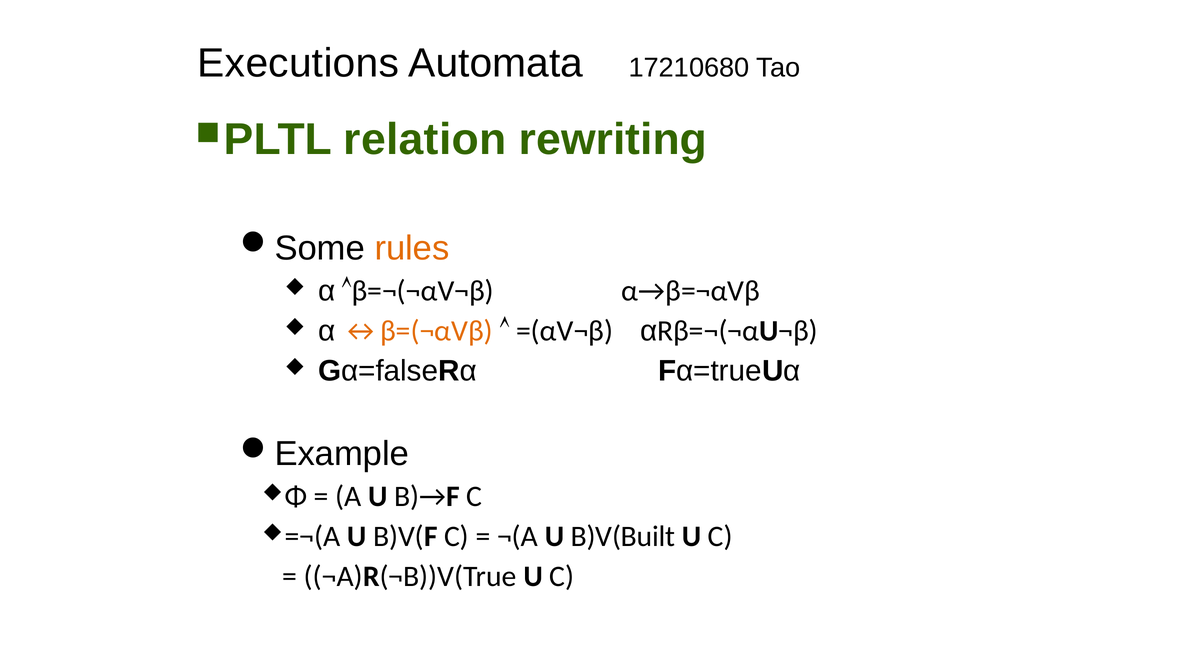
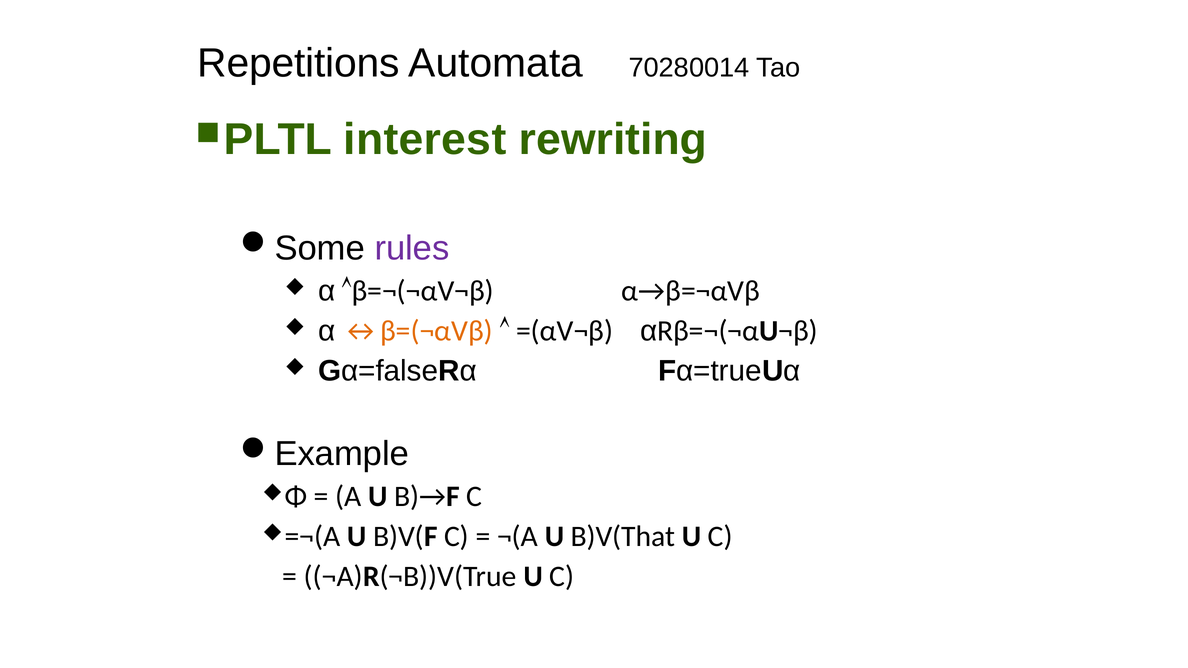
Executions: Executions -> Repetitions
17210680: 17210680 -> 70280014
relation: relation -> interest
rules colour: orange -> purple
B)V(Built: B)V(Built -> B)V(That
